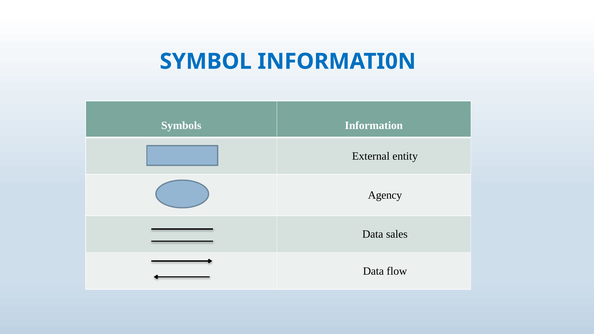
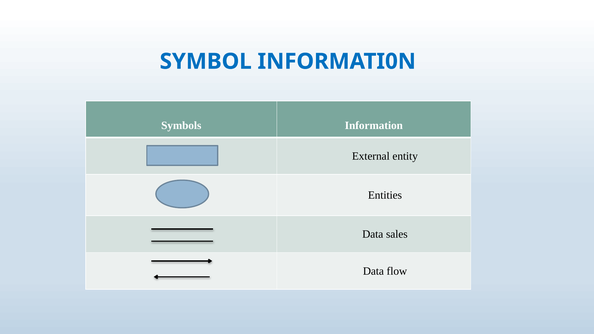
Agency: Agency -> Entities
